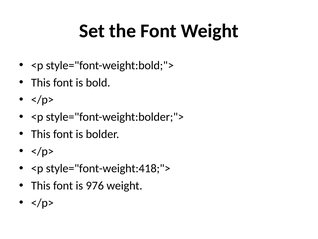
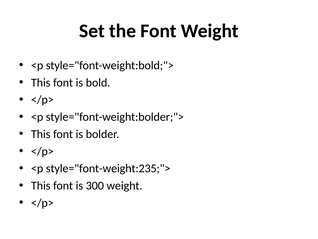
style="font-weight:418;">: style="font-weight:418;"> -> style="font-weight:235;">
976: 976 -> 300
